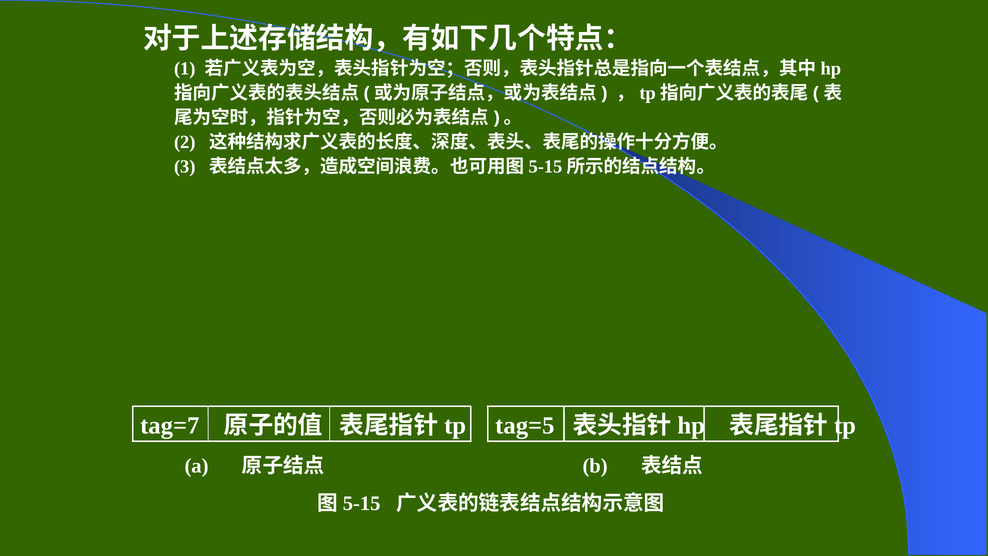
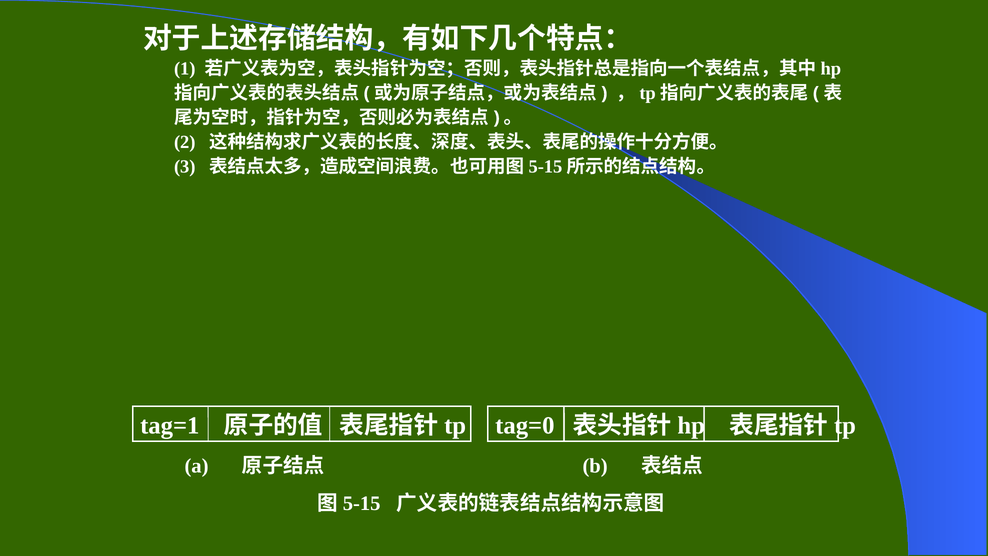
tag=7: tag=7 -> tag=1
tag=5: tag=5 -> tag=0
